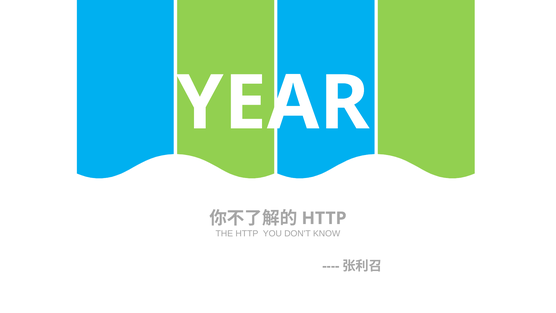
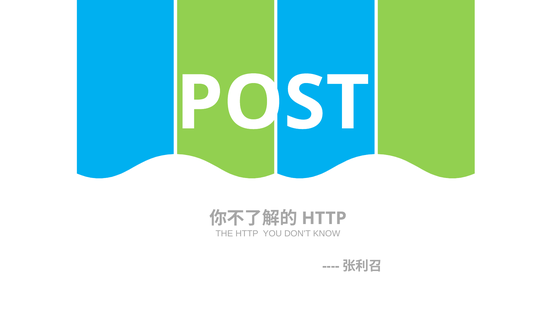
YEAR: YEAR -> POST
